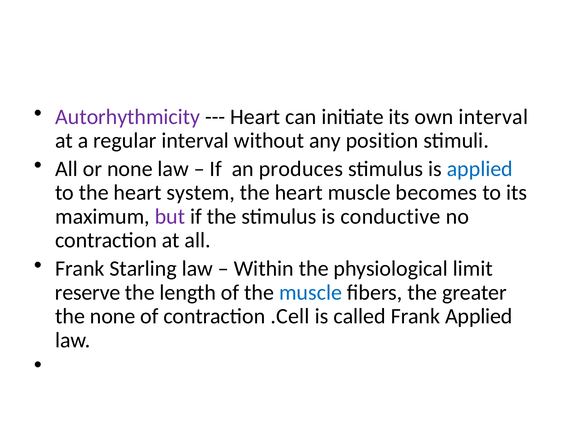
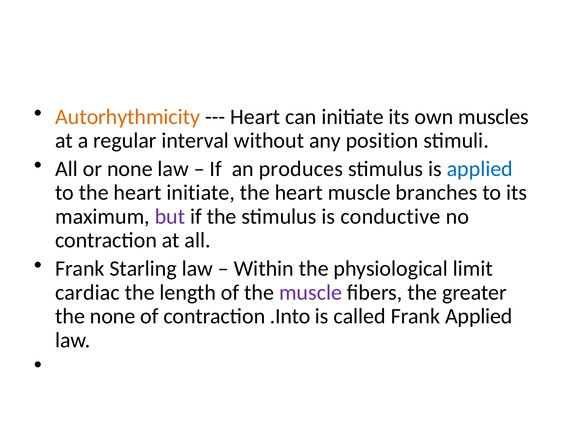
Autorhythmicity colour: purple -> orange
own interval: interval -> muscles
heart system: system -> initiate
becomes: becomes -> branches
reserve: reserve -> cardiac
muscle at (311, 292) colour: blue -> purple
.Cell: .Cell -> .Into
